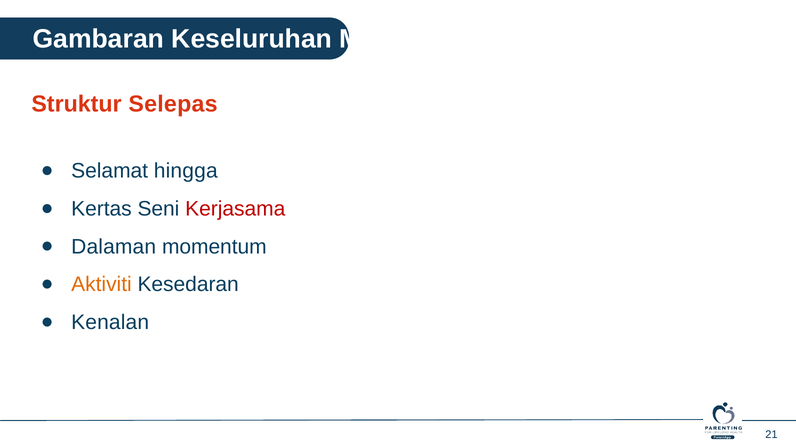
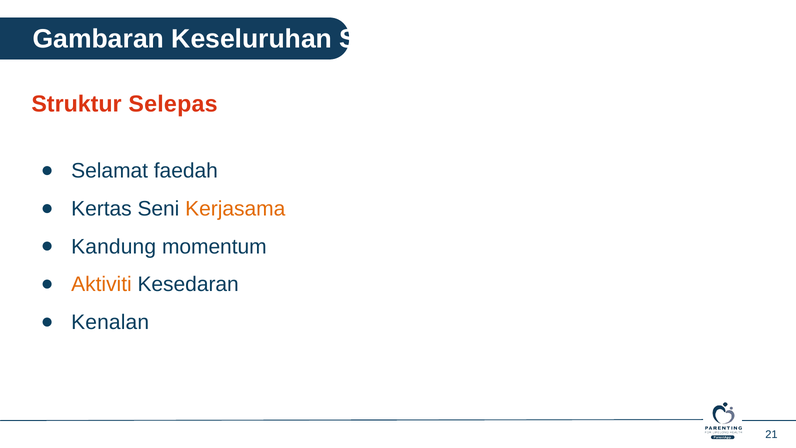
Keseluruhan Mari: Mari -> Seni
hingga: hingga -> faedah
Kerjasama colour: red -> orange
Dalaman: Dalaman -> Kandung
